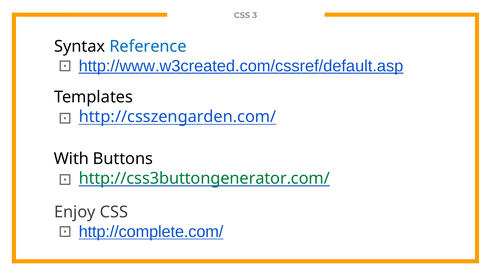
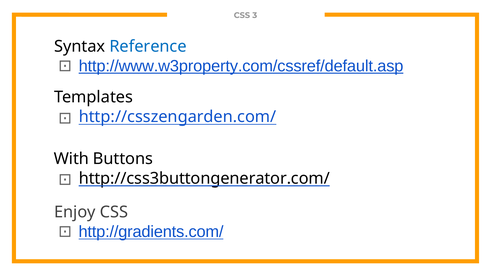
http://www.w3created.com/cssref/default.asp: http://www.w3created.com/cssref/default.asp -> http://www.w3property.com/cssref/default.asp
http://css3buttongenerator.com/ colour: green -> black
http://complete.com/: http://complete.com/ -> http://gradients.com/
